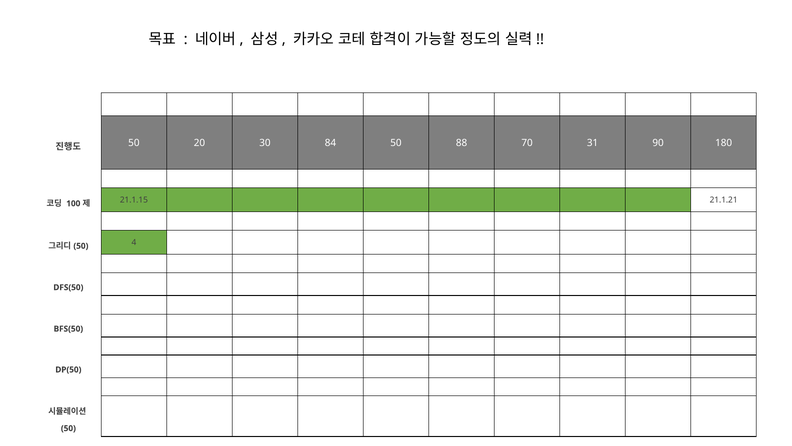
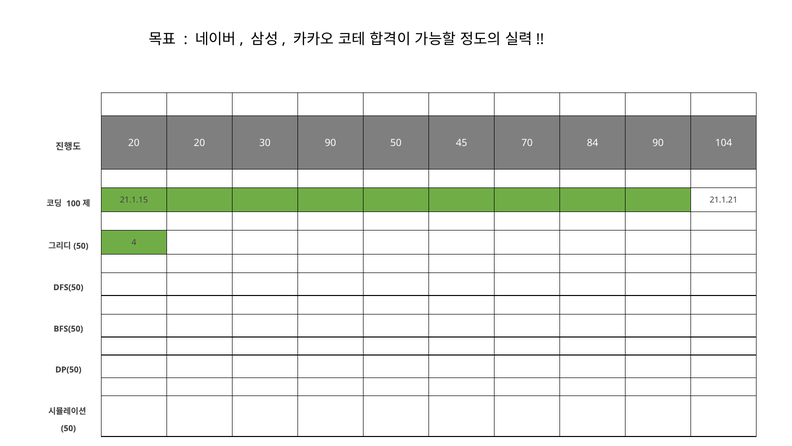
50 at (134, 143): 50 -> 20
30 84: 84 -> 90
88: 88 -> 45
31: 31 -> 84
180: 180 -> 104
